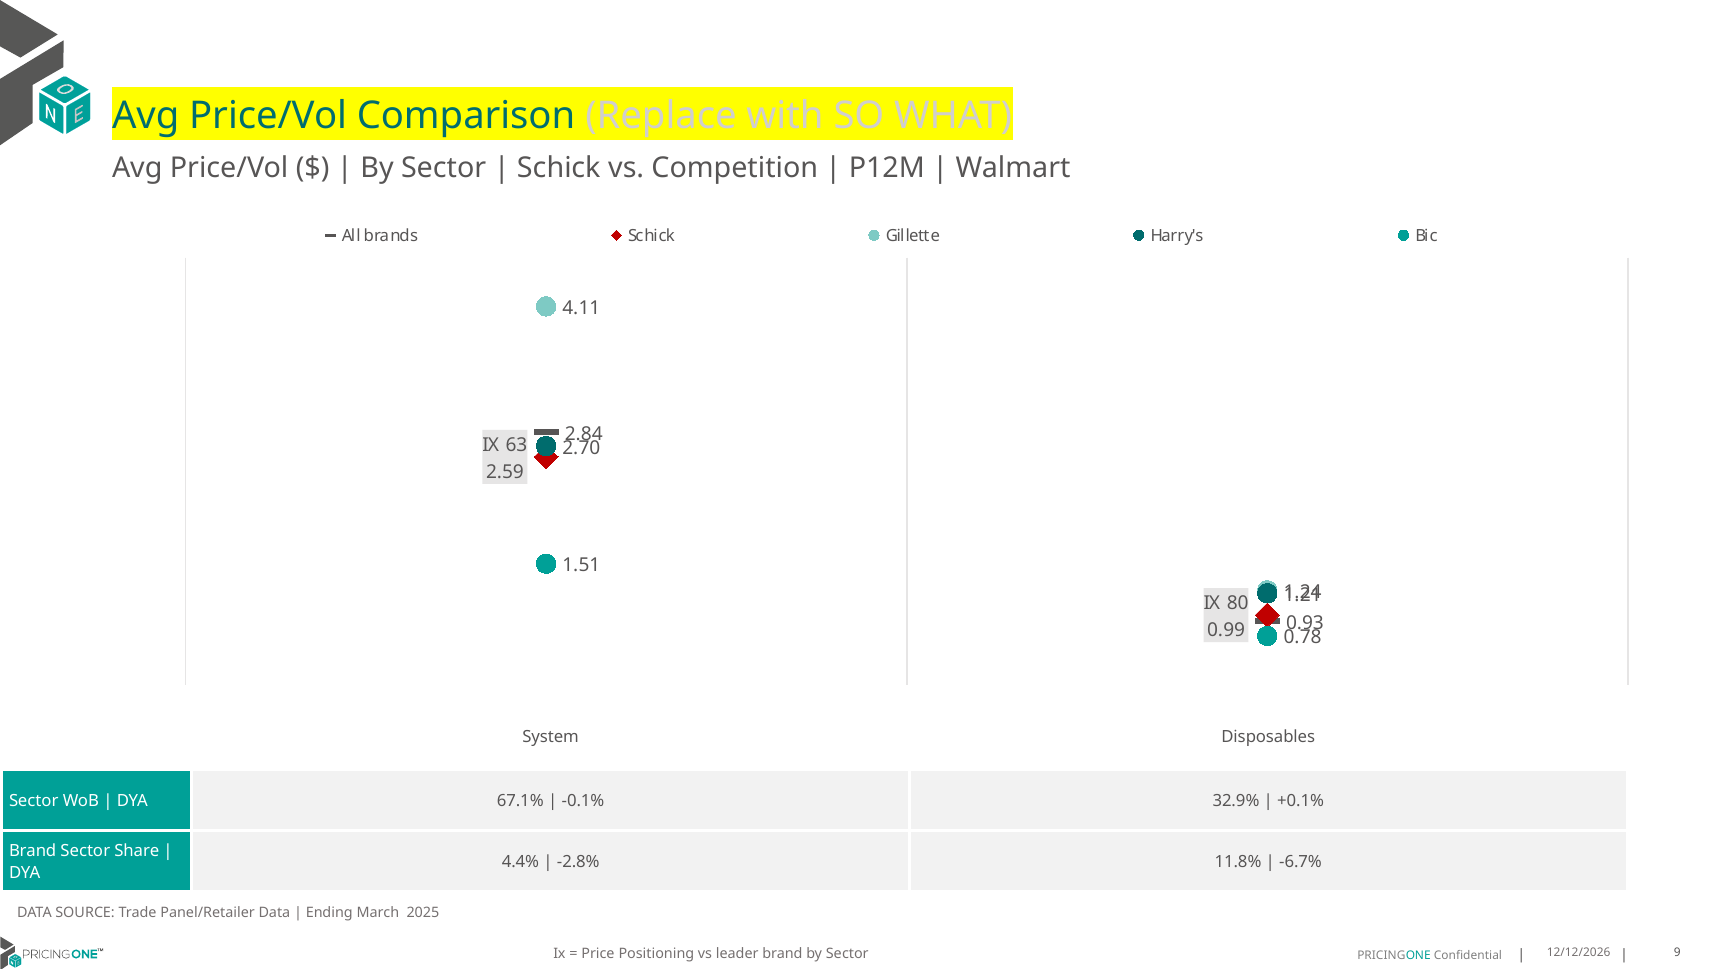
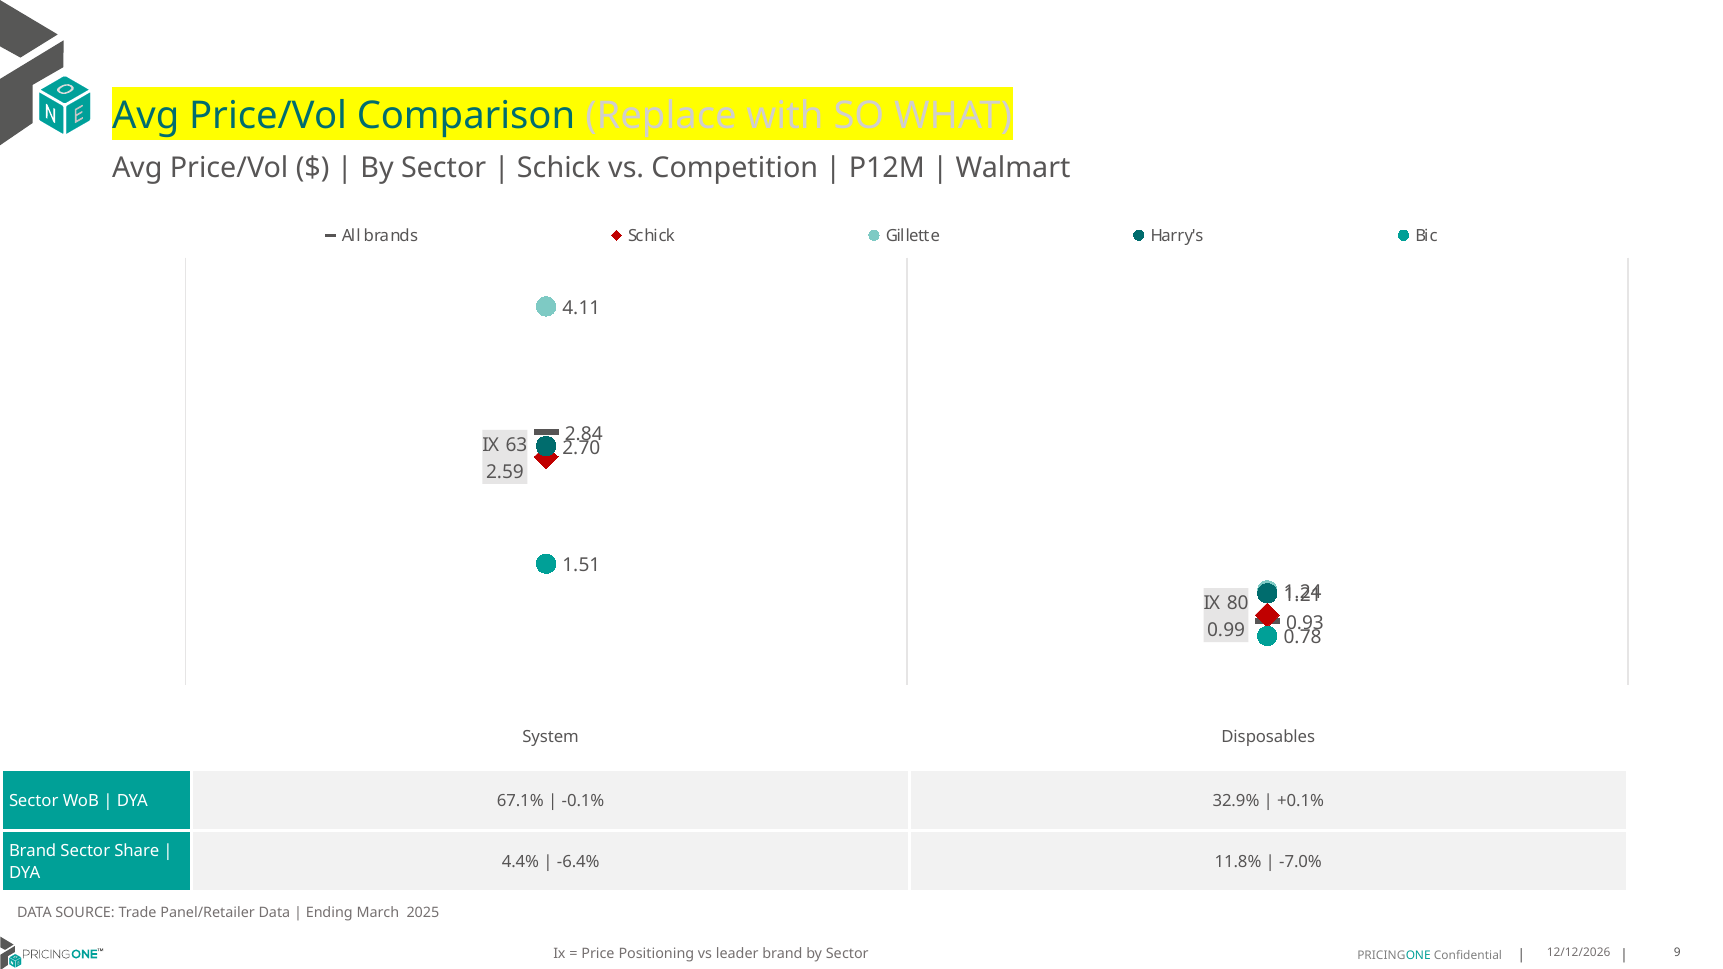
-2.8%: -2.8% -> -6.4%
-6.7%: -6.7% -> -7.0%
